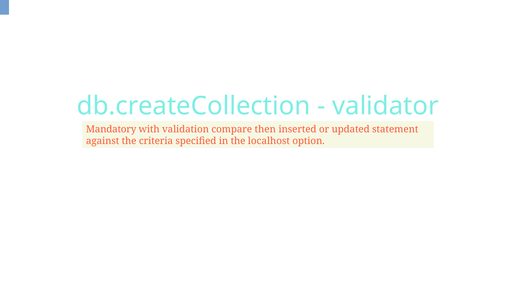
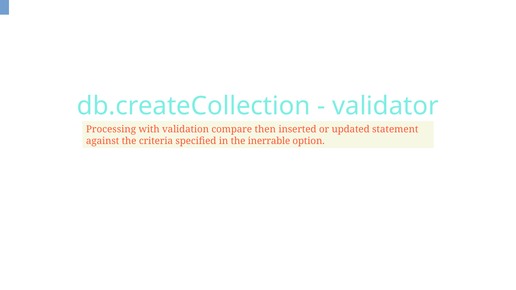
Mandatory: Mandatory -> Processing
localhost: localhost -> inerrable
